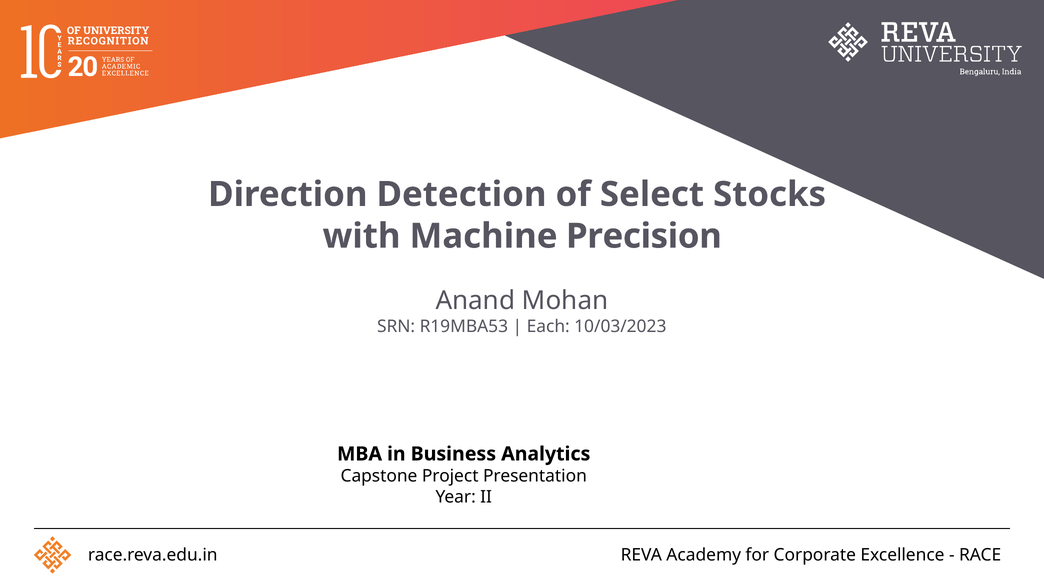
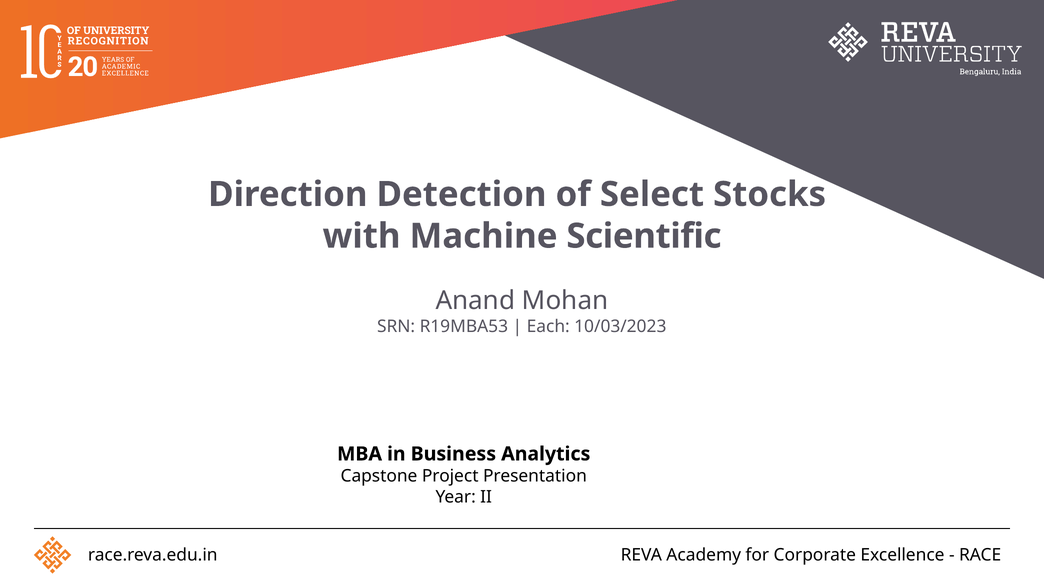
Precision: Precision -> Scientific
